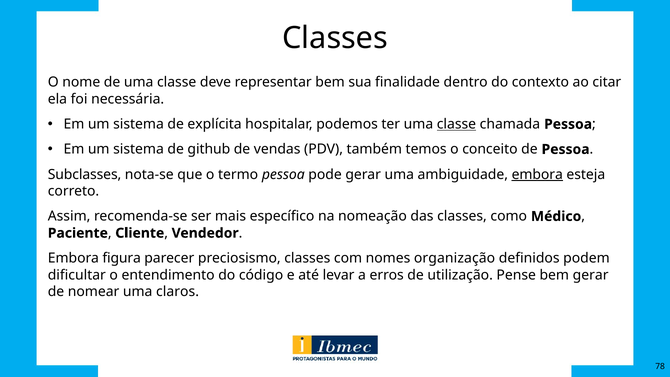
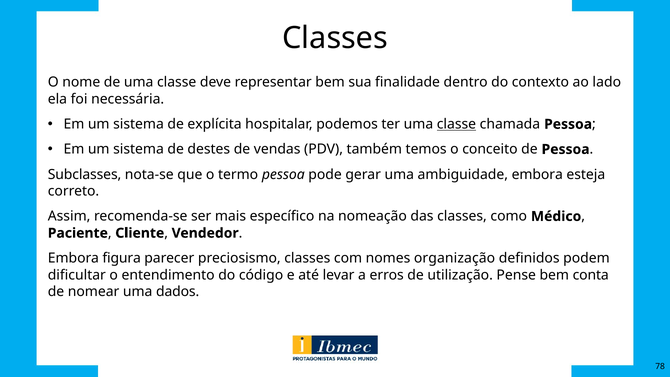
citar: citar -> lado
github: github -> destes
embora at (537, 174) underline: present -> none
bem gerar: gerar -> conta
claros: claros -> dados
